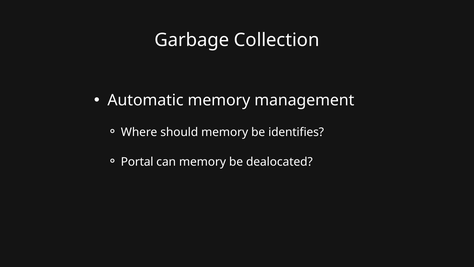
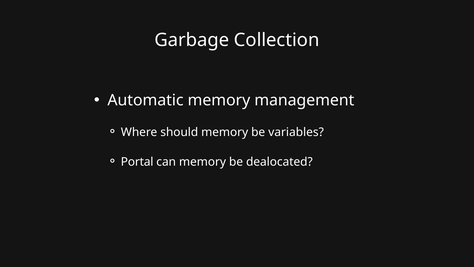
identifies: identifies -> variables
